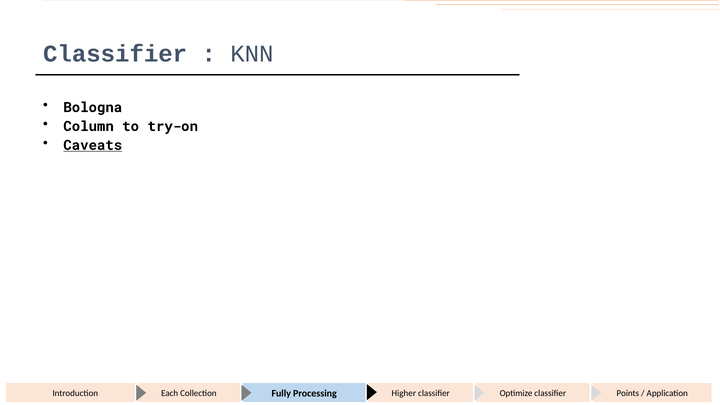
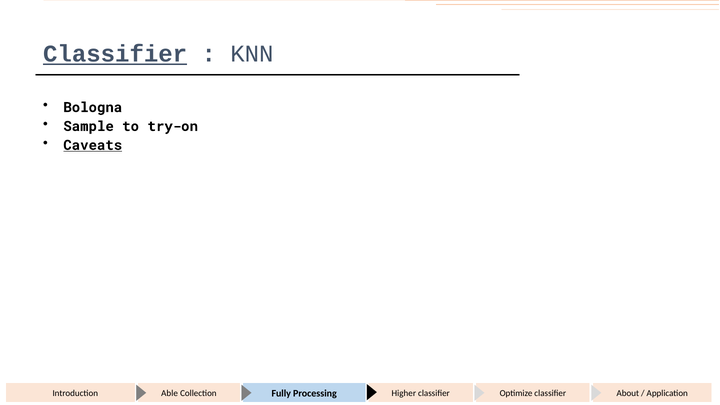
Classifier at (115, 54) underline: none -> present
Column: Column -> Sample
Each: Each -> Able
Points: Points -> About
